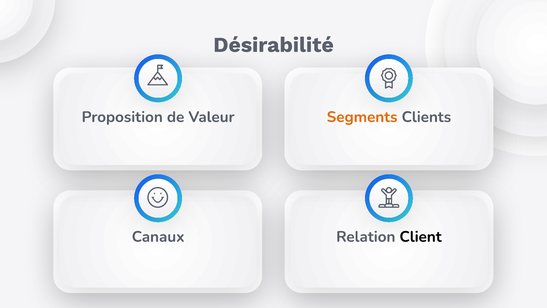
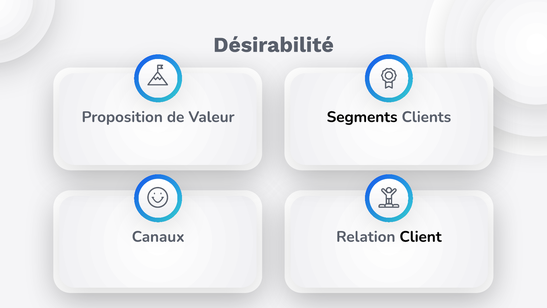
Segments colour: orange -> black
